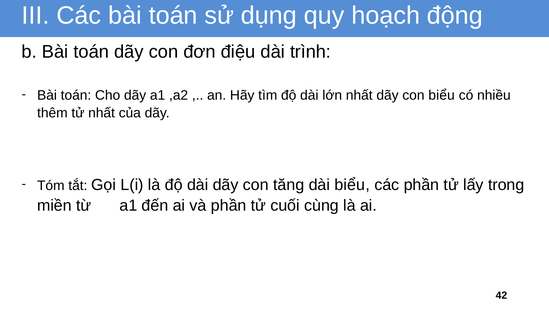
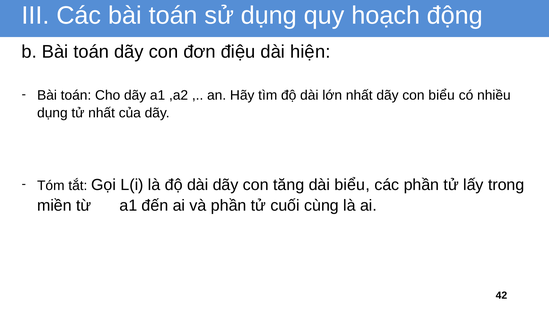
trình: trình -> hiện
thêm at (52, 113): thêm -> dụng
